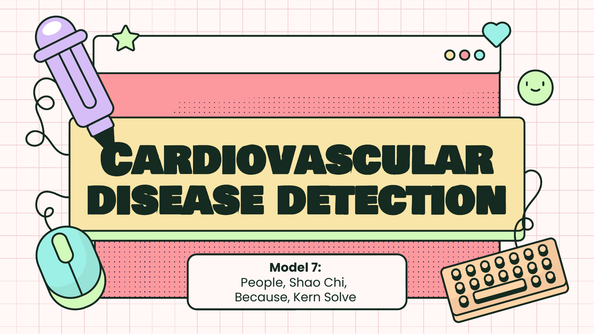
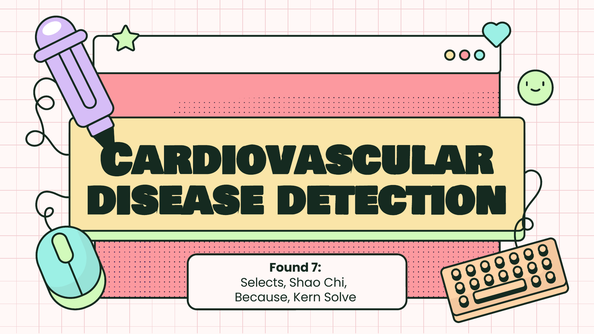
Model: Model -> Found
People: People -> Selects
